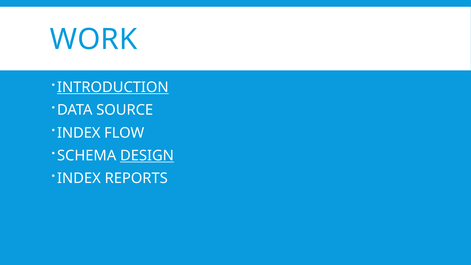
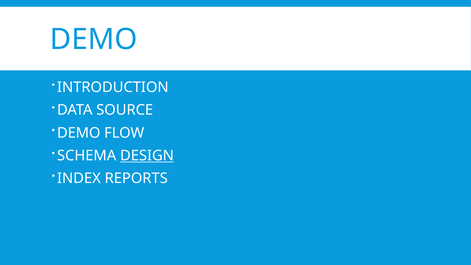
WORK at (94, 39): WORK -> DEMO
INTRODUCTION underline: present -> none
INDEX at (79, 133): INDEX -> DEMO
